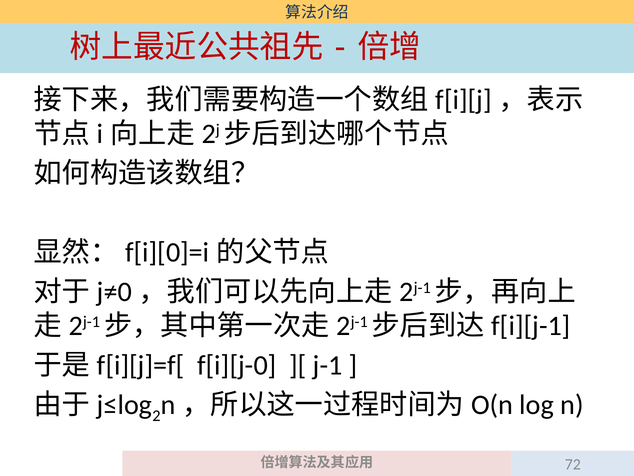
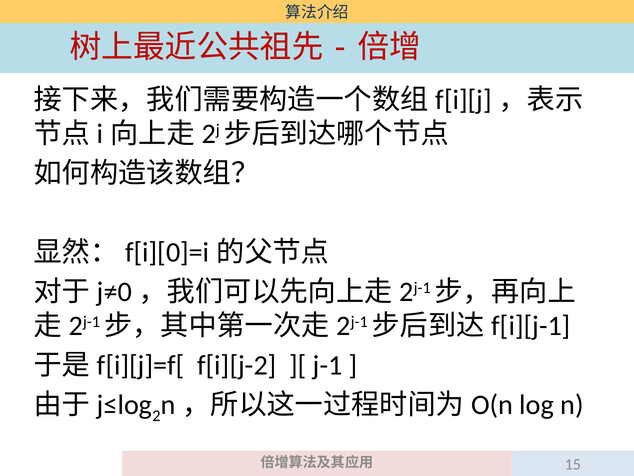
f[i][j-0: f[i][j-0 -> f[i][j-2
72: 72 -> 15
